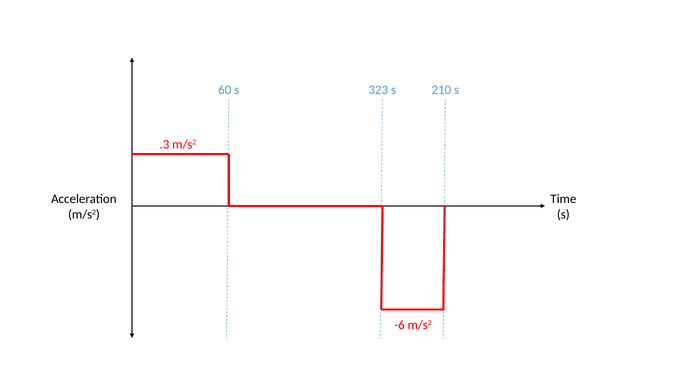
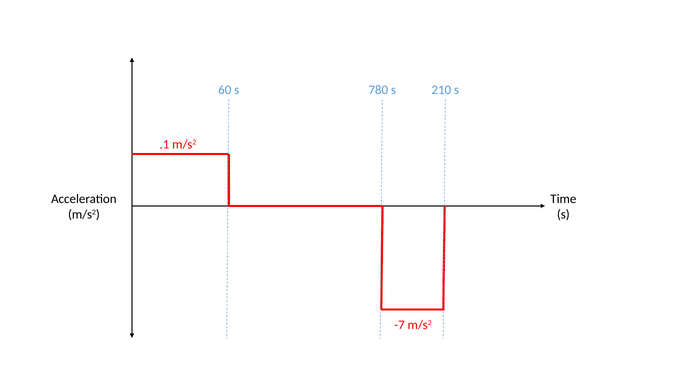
323: 323 -> 780
.3: .3 -> .1
-6: -6 -> -7
